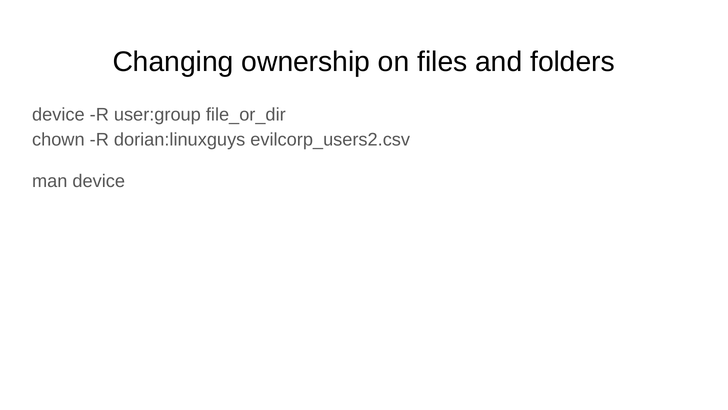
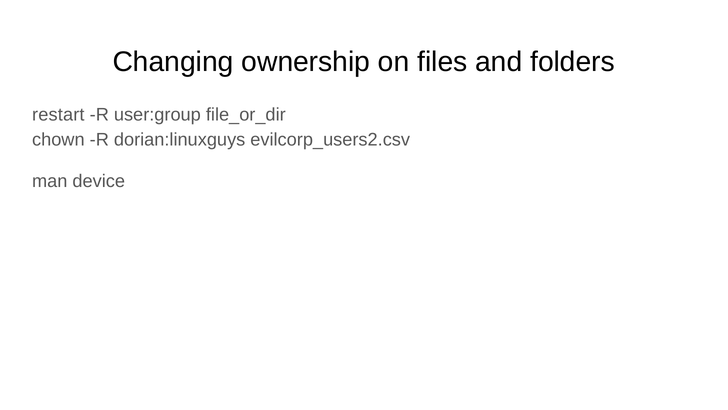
device at (58, 114): device -> restart
